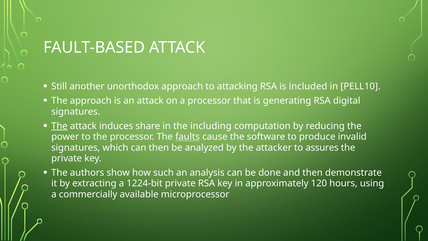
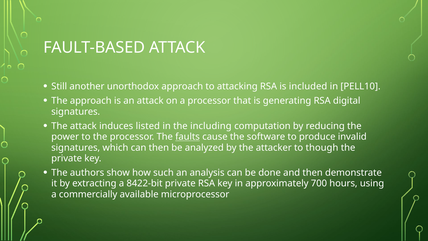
The at (59, 126) underline: present -> none
share: share -> listed
assures: assures -> though
1224-bit: 1224-bit -> 8422-bit
120: 120 -> 700
